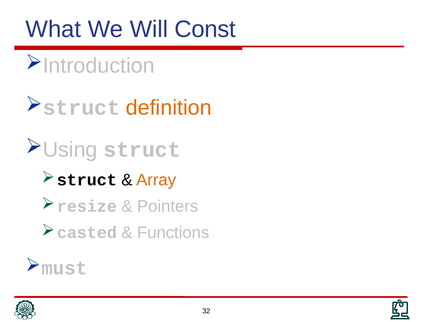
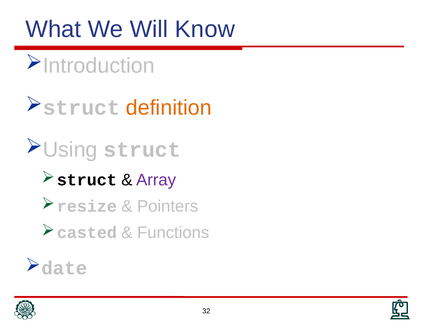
Const: Const -> Know
Array colour: orange -> purple
must: must -> date
